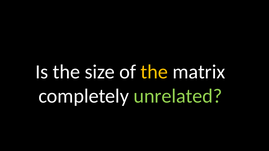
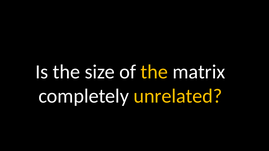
unrelated colour: light green -> yellow
